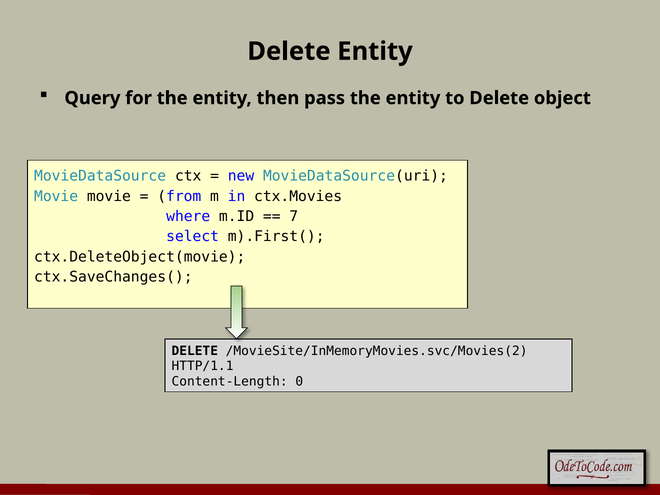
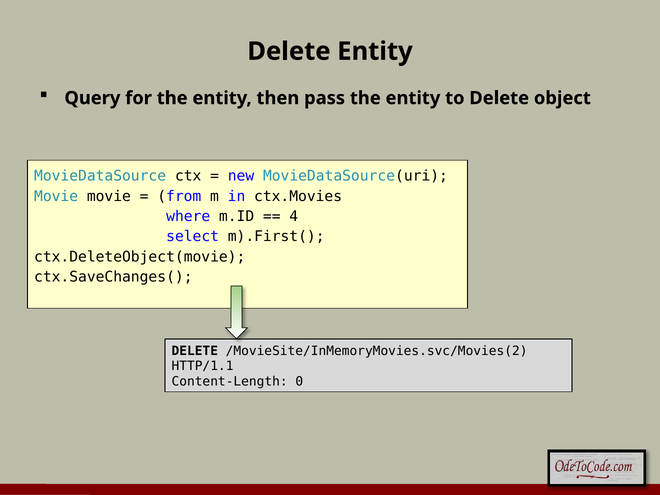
7: 7 -> 4
